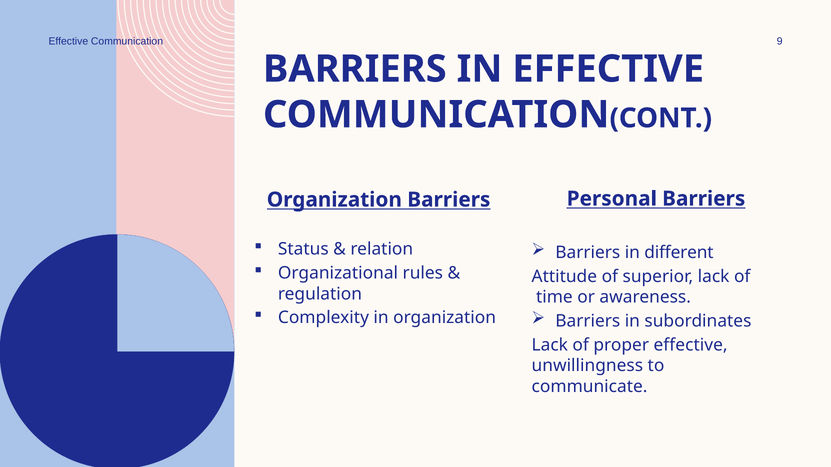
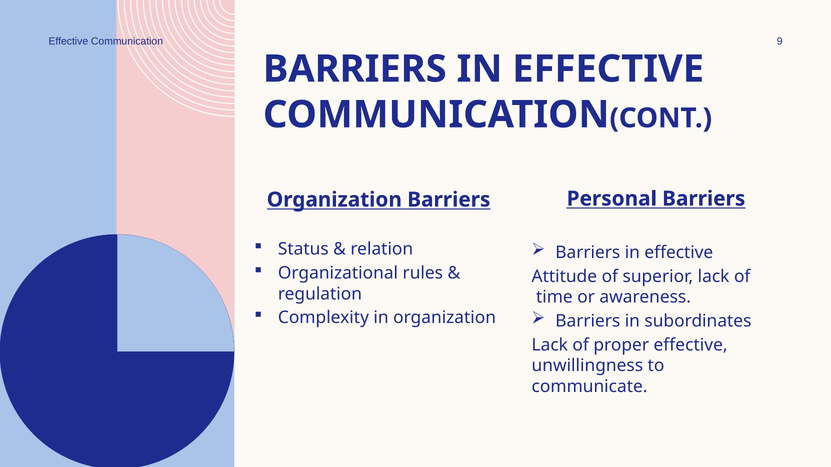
different at (679, 253): different -> effective
